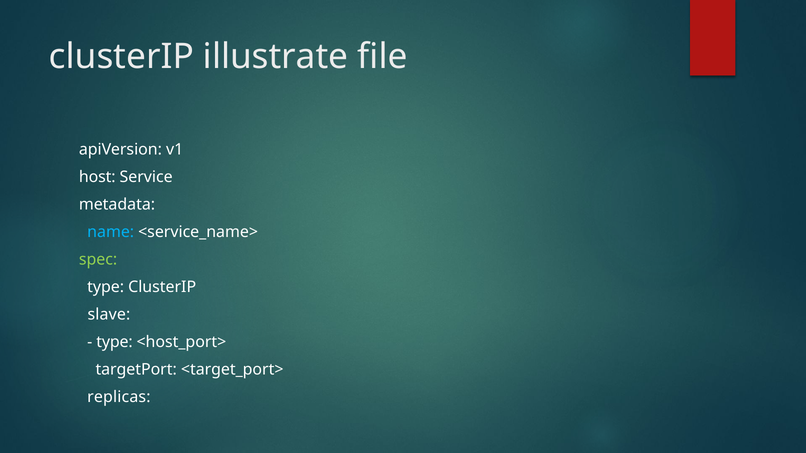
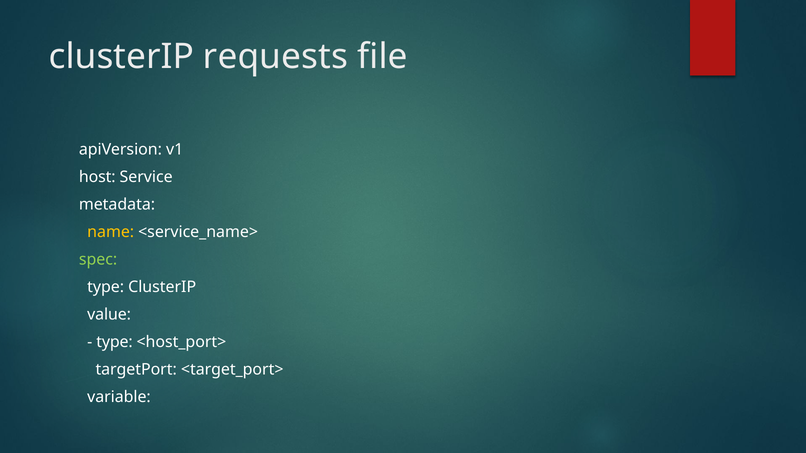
illustrate: illustrate -> requests
name colour: light blue -> yellow
slave: slave -> value
replicas: replicas -> variable
